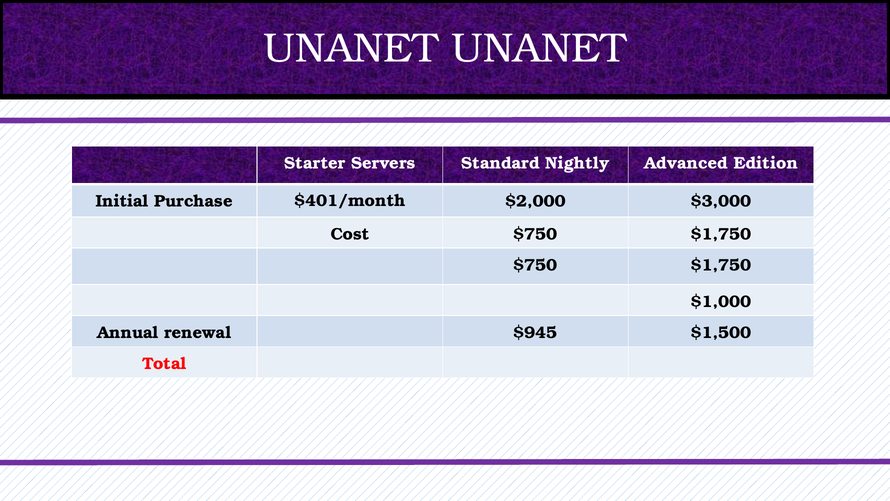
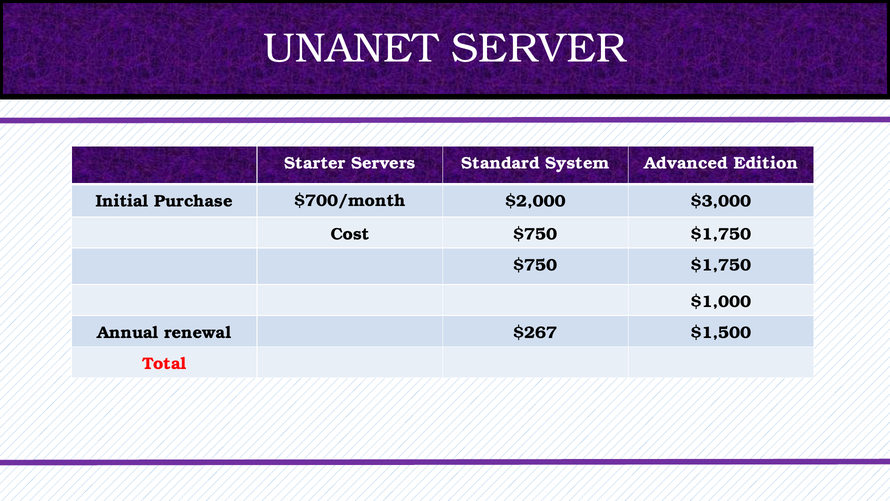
UNANET UNANET: UNANET -> SERVER
Nightly: Nightly -> System
$401/month: $401/month -> $700/month
$945: $945 -> $267
